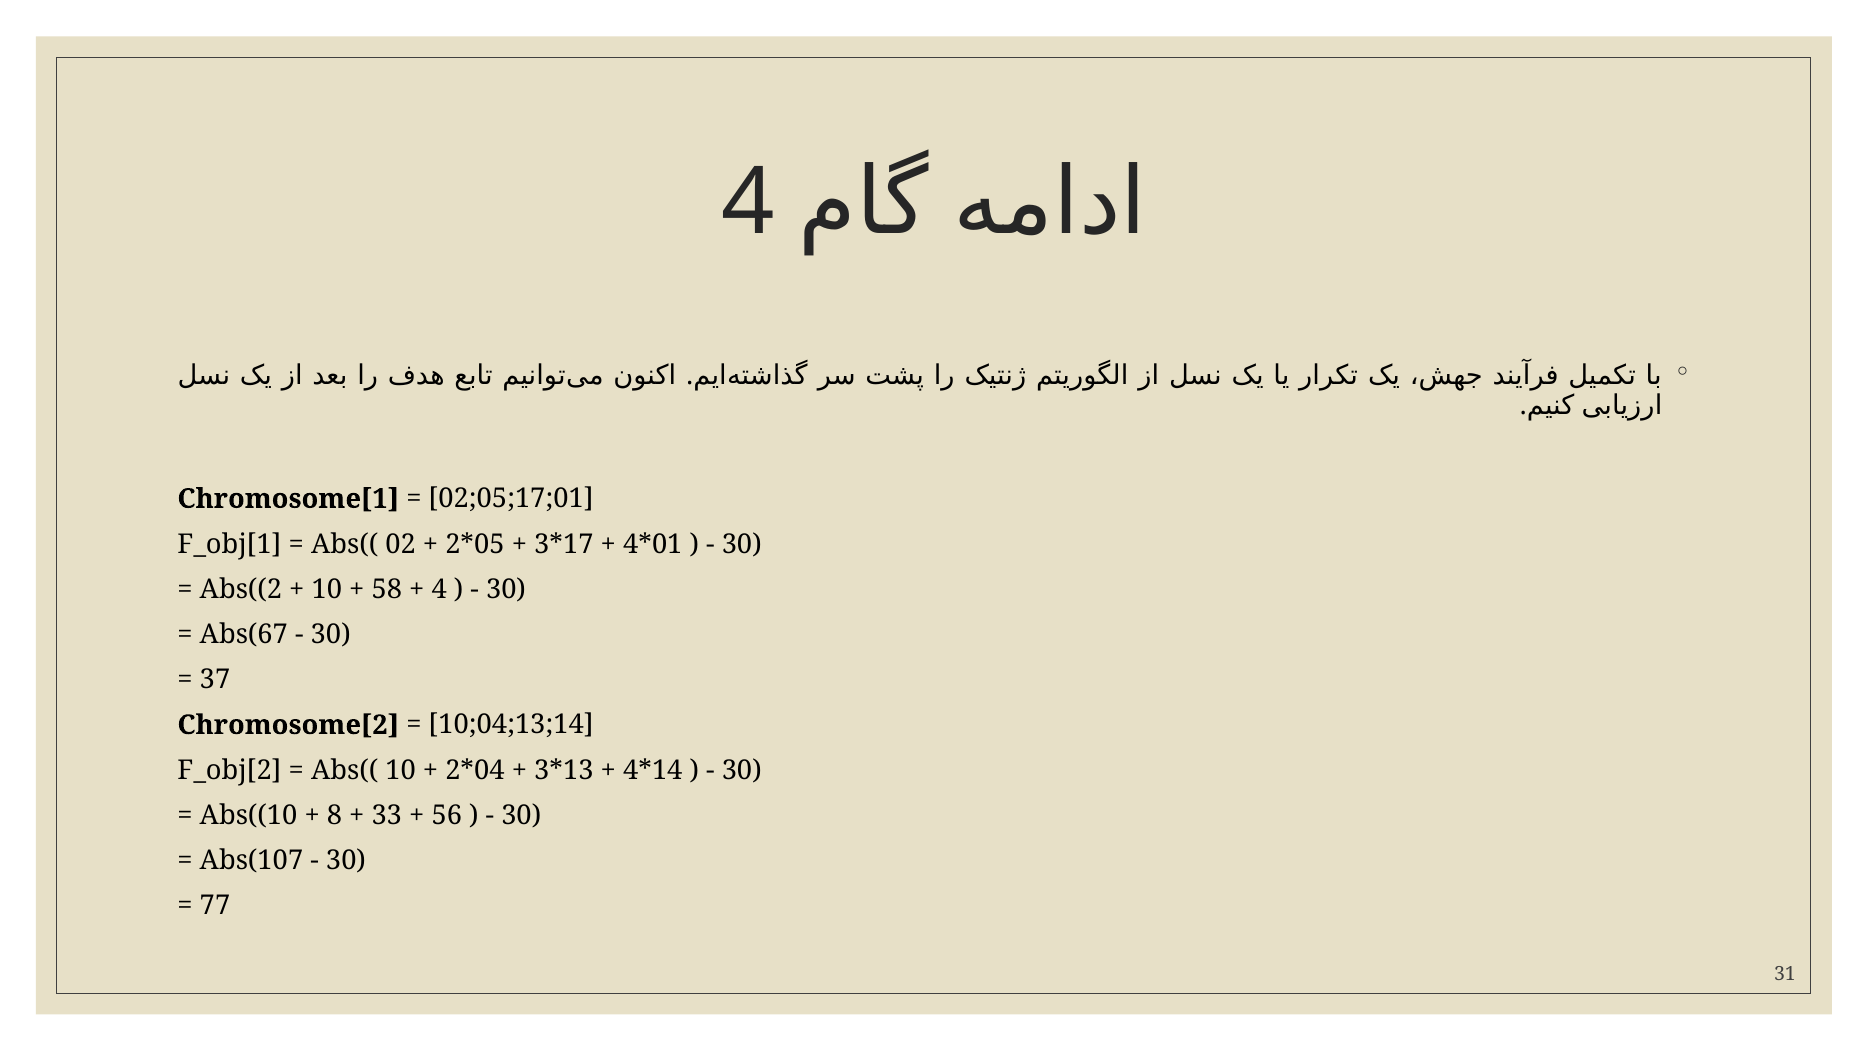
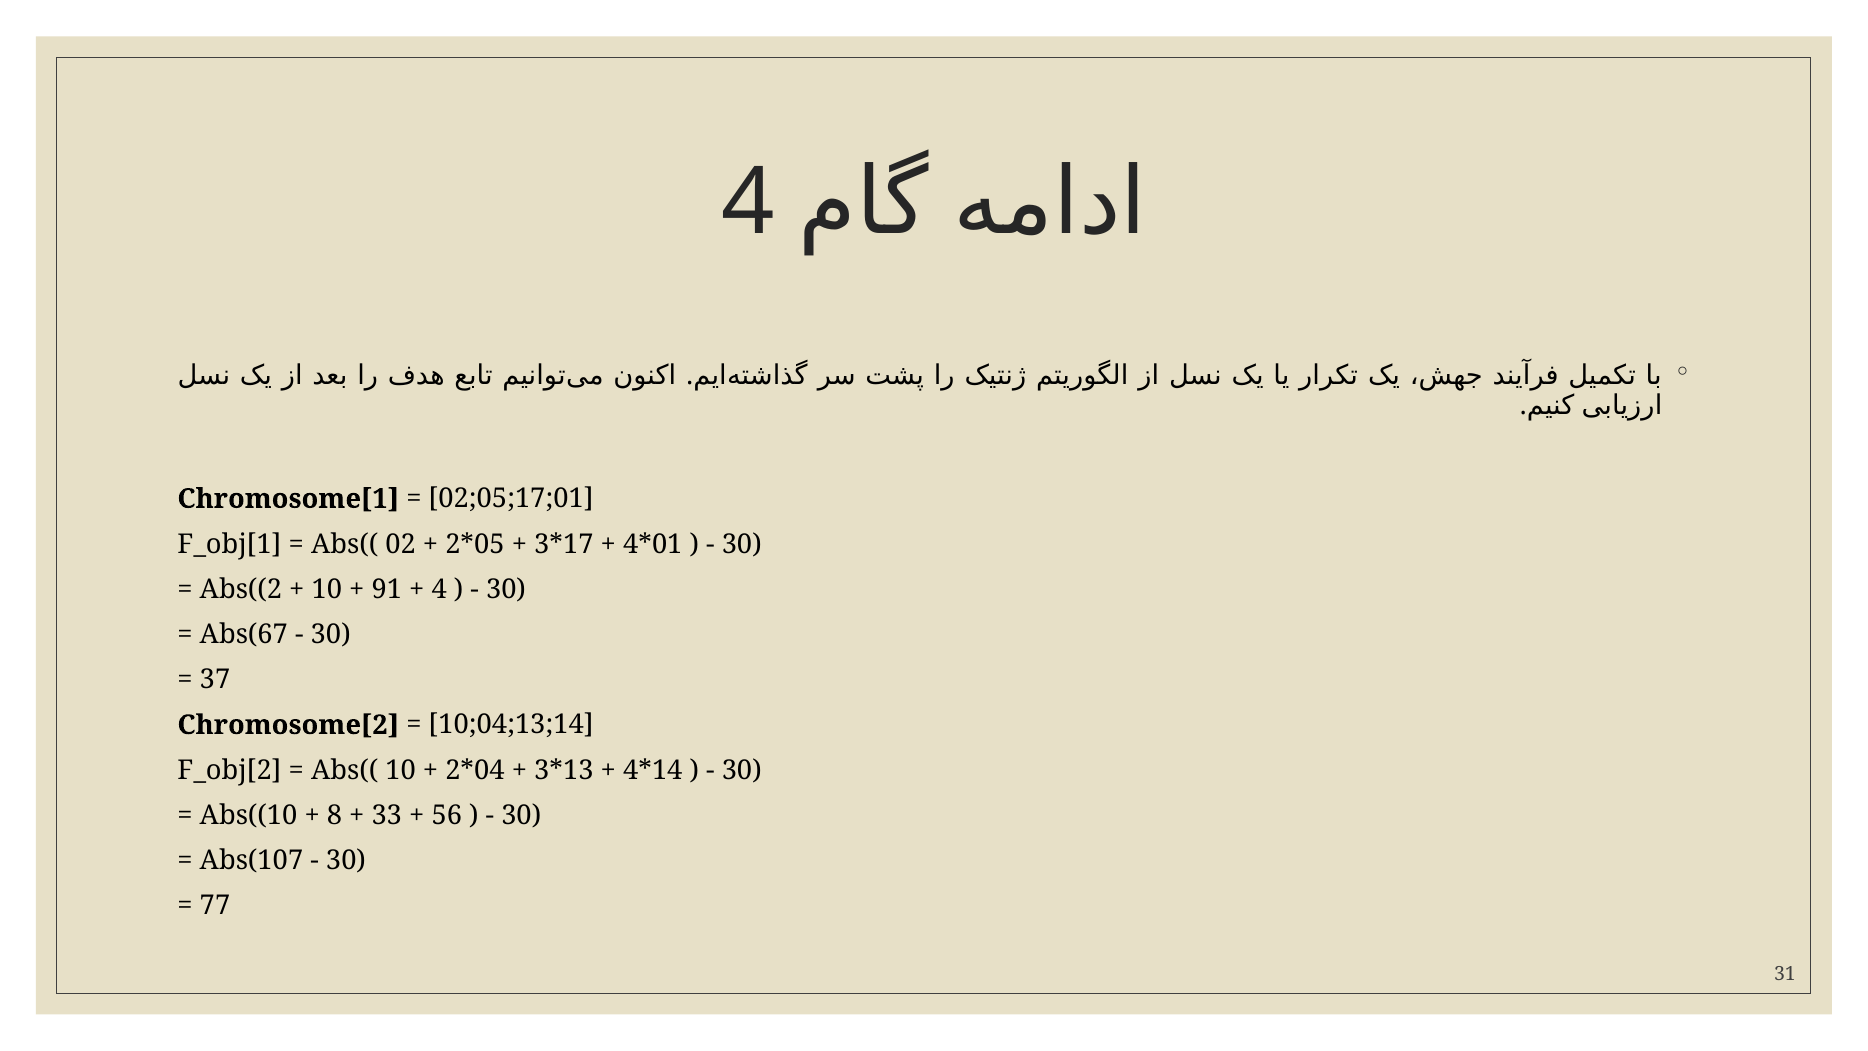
58: 58 -> 91
